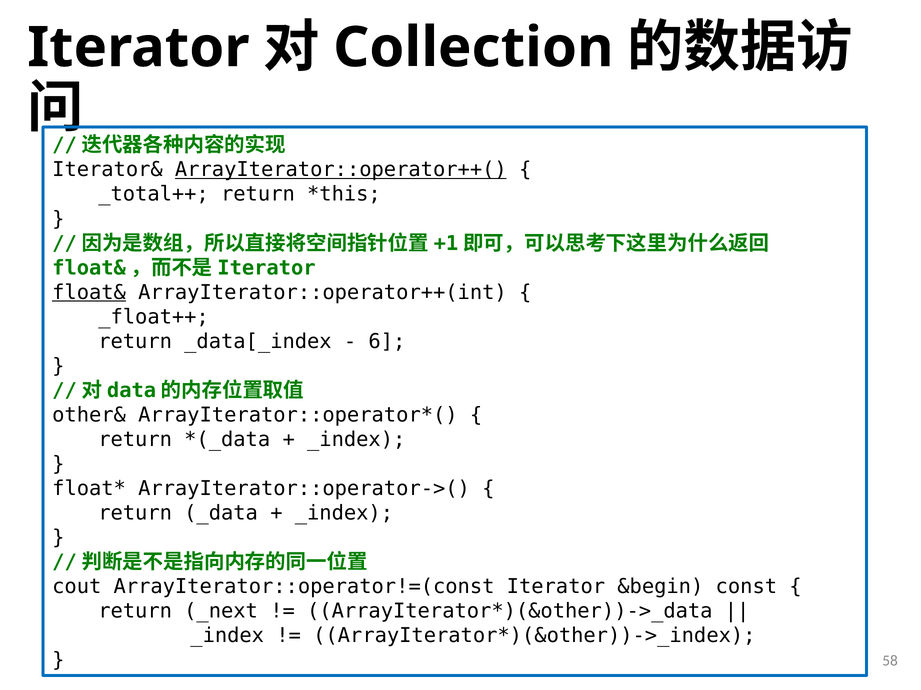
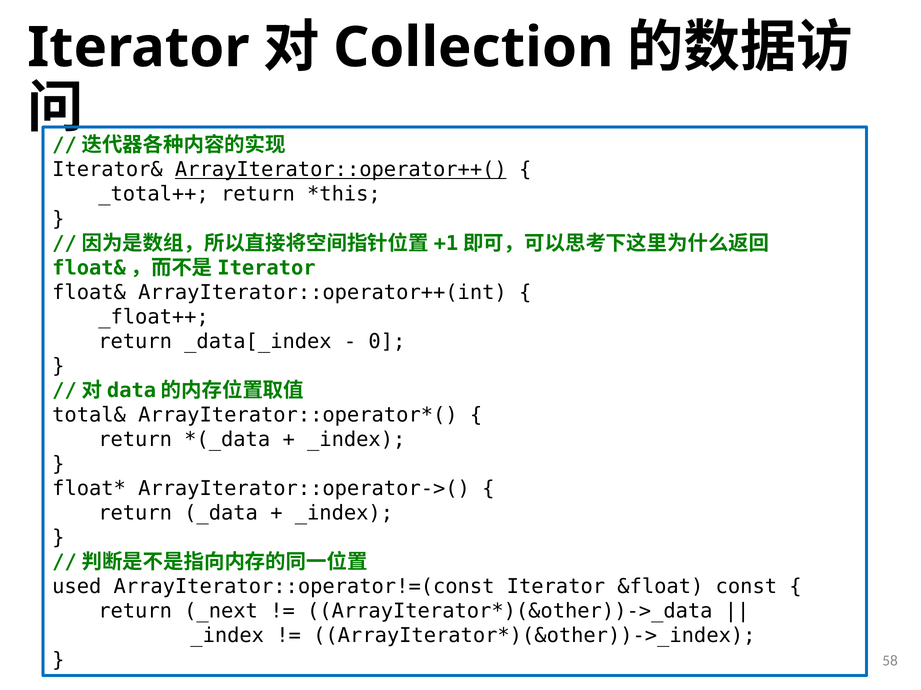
float& underline: present -> none
6: 6 -> 0
other&: other& -> total&
cout: cout -> used
&begin: &begin -> &float
